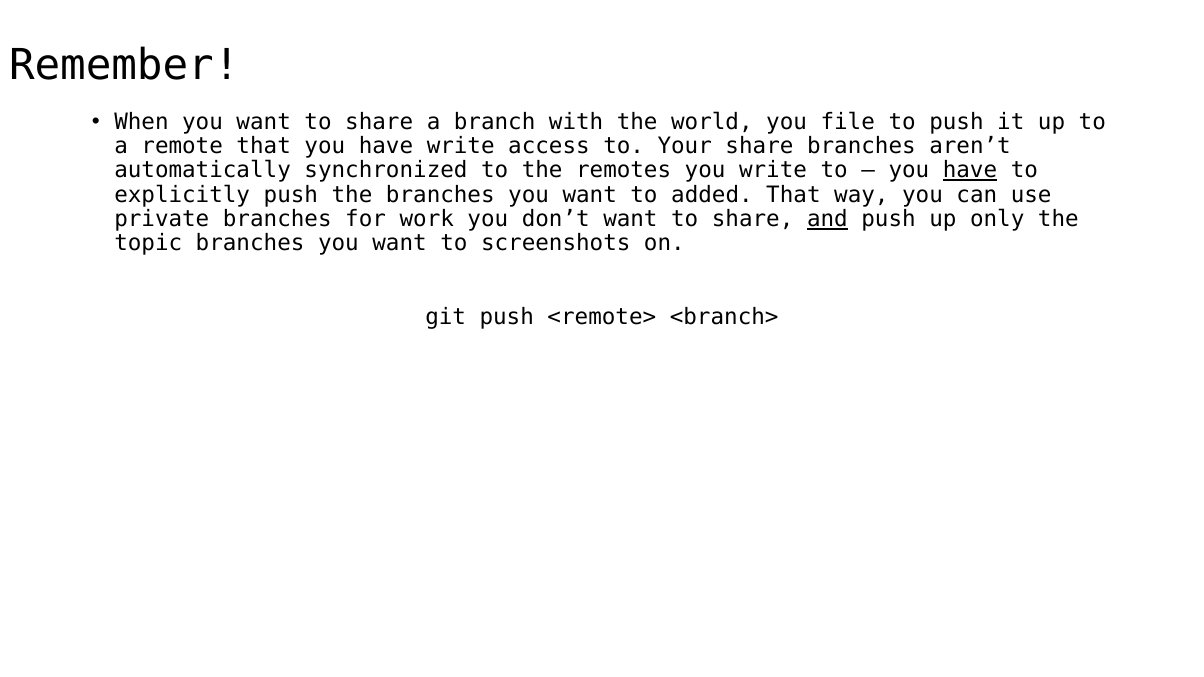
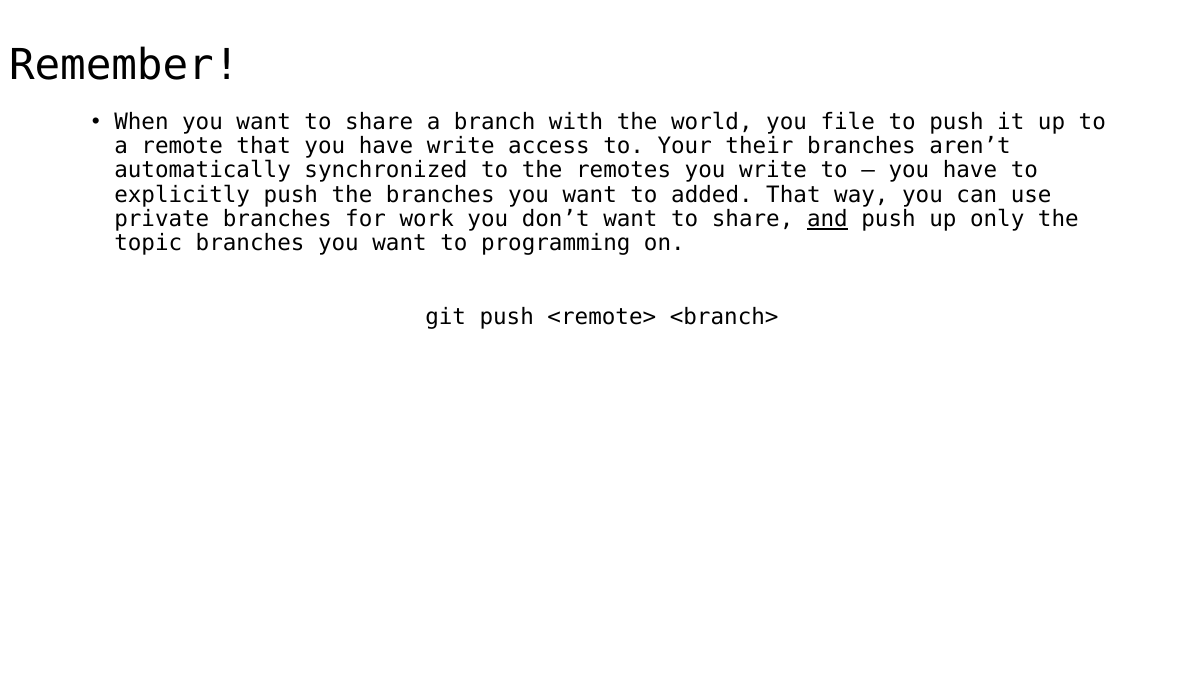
Your share: share -> their
have at (970, 170) underline: present -> none
screenshots: screenshots -> programming
